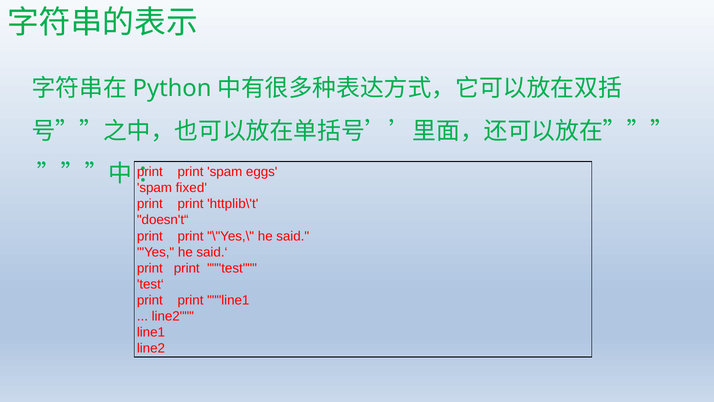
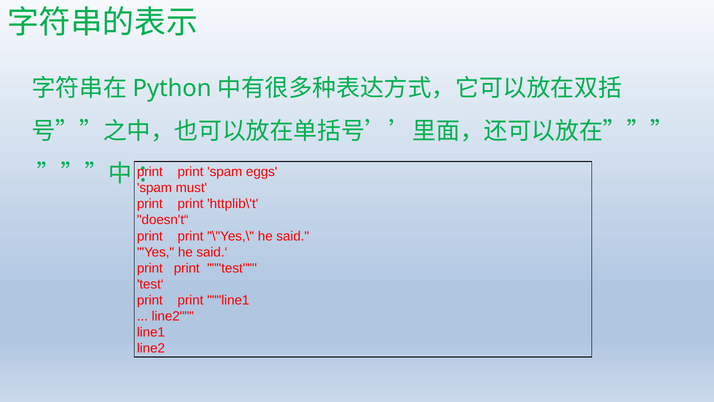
fixed: fixed -> must
